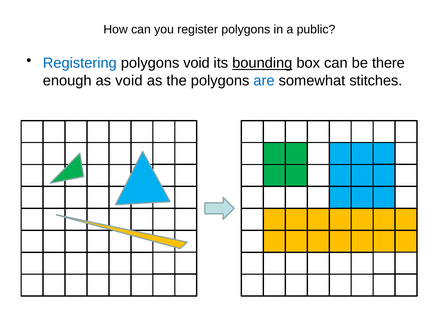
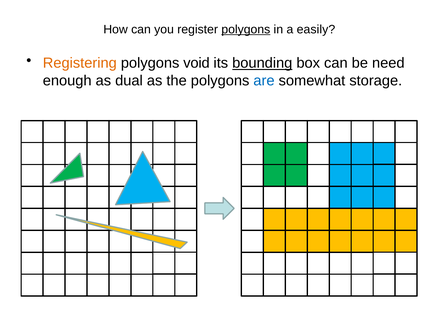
polygons at (246, 29) underline: none -> present
public: public -> easily
Registering colour: blue -> orange
there: there -> need
as void: void -> dual
stitches: stitches -> storage
